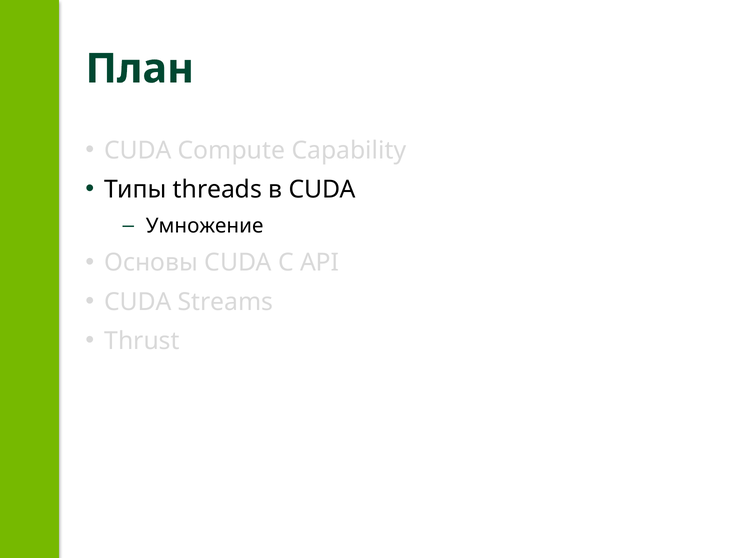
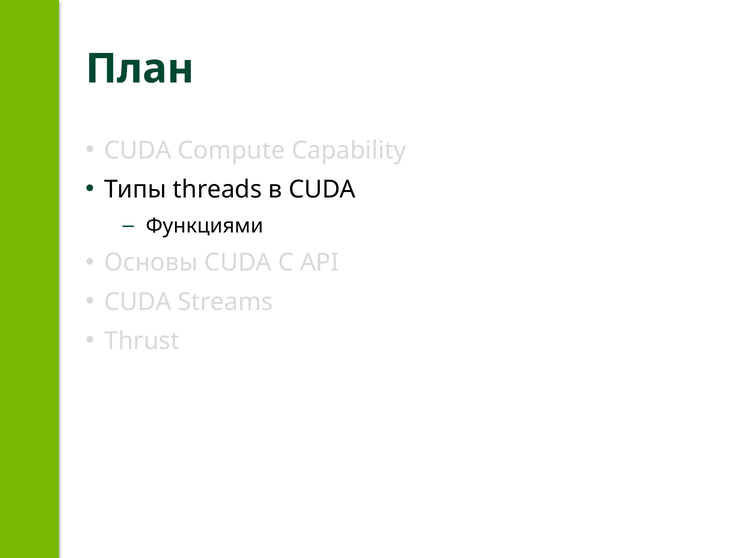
Умножение: Умножение -> Функциями
